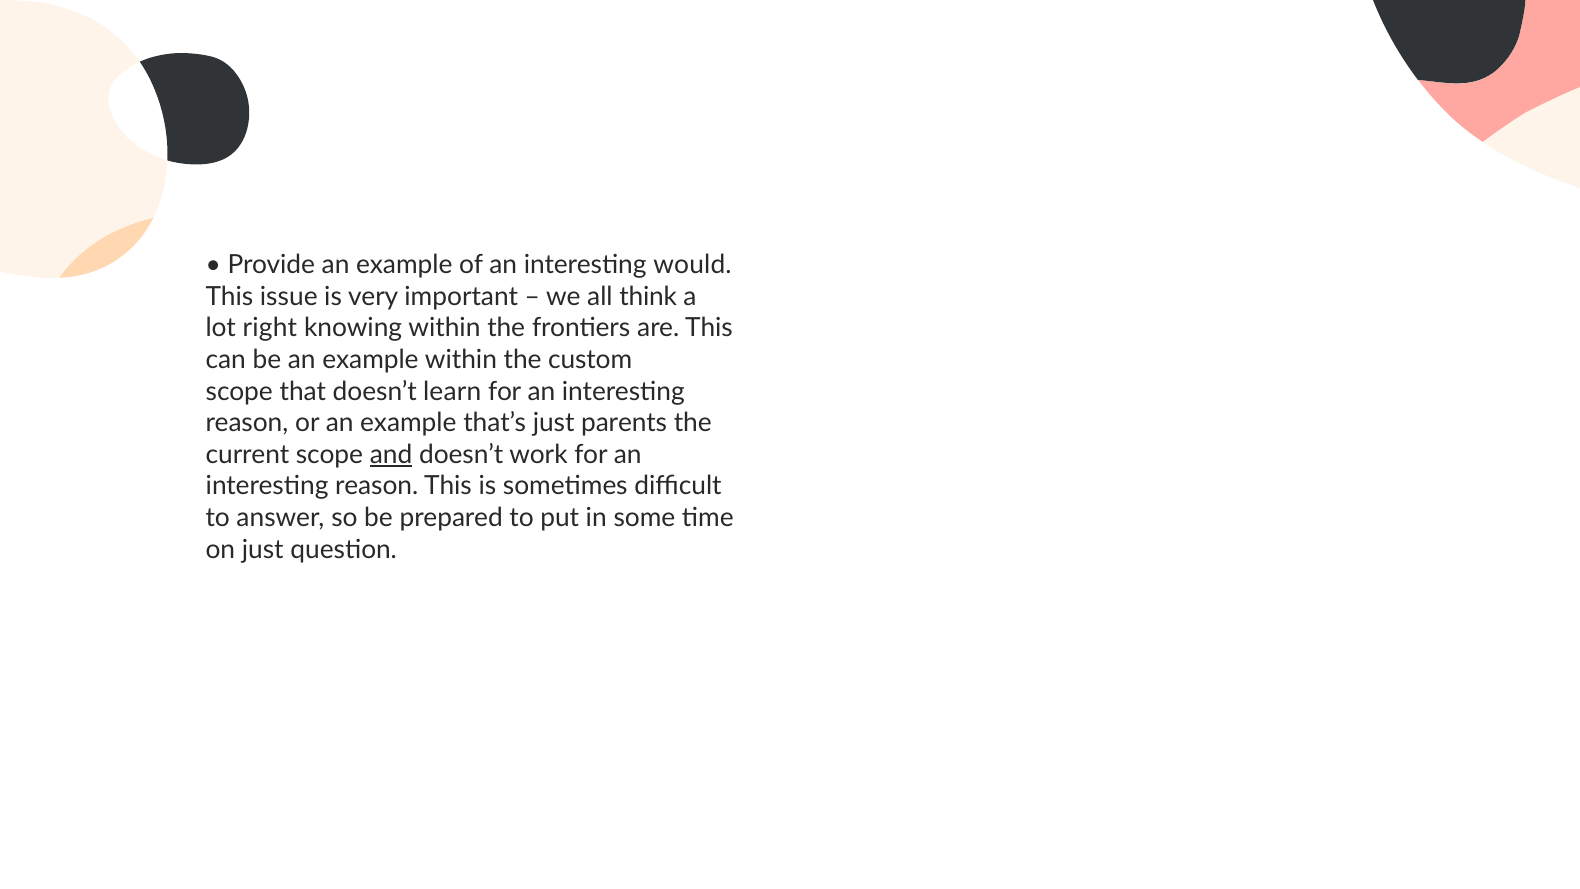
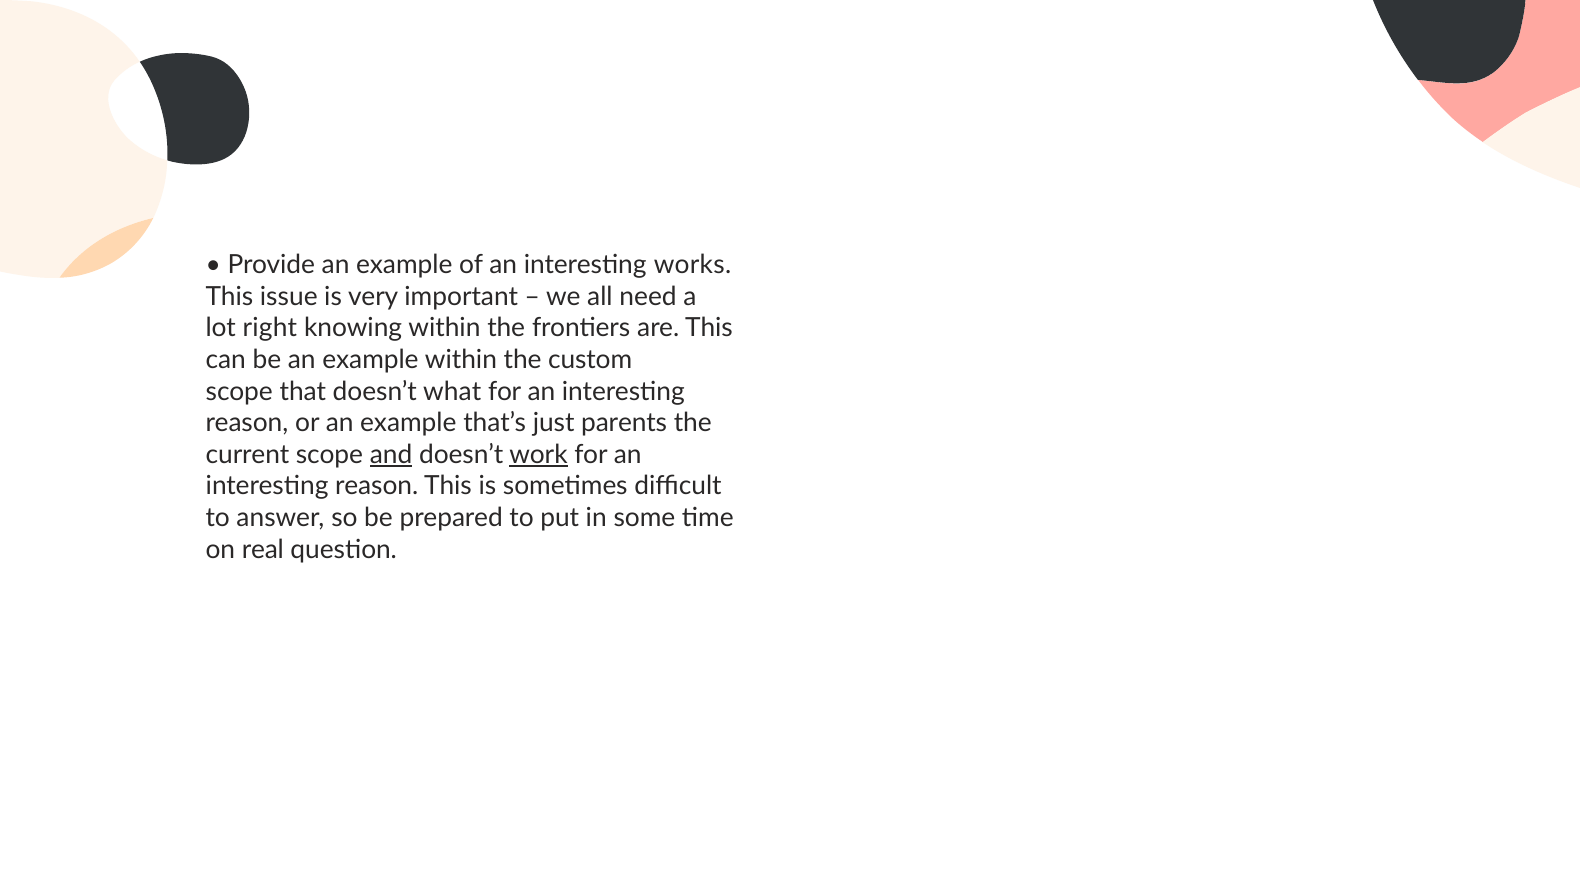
would: would -> works
think: think -> need
learn: learn -> what
work underline: none -> present
on just: just -> real
